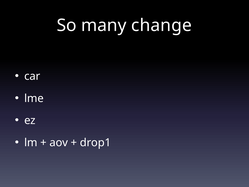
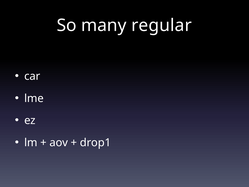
change: change -> regular
